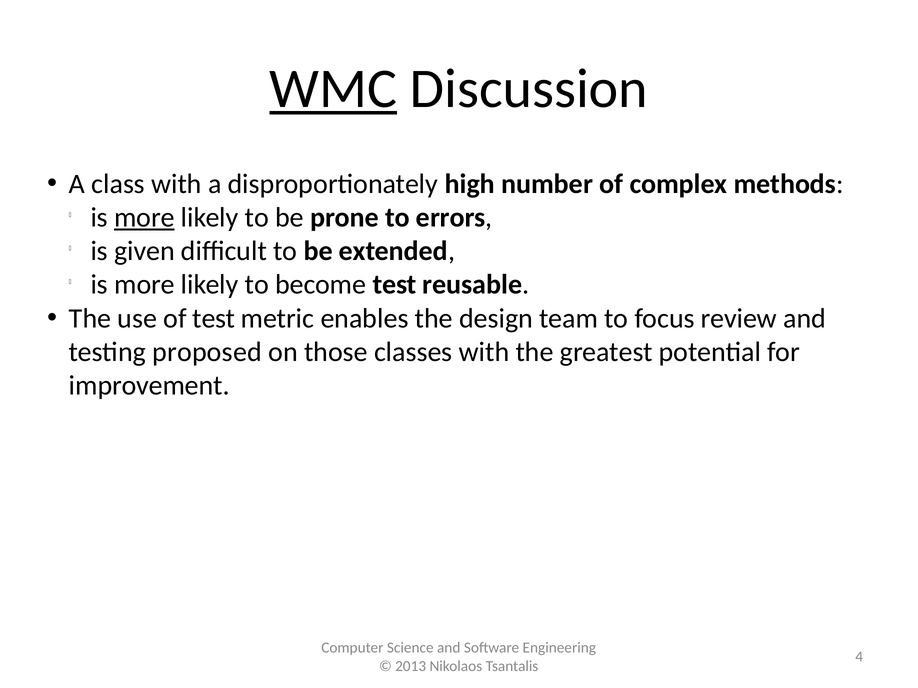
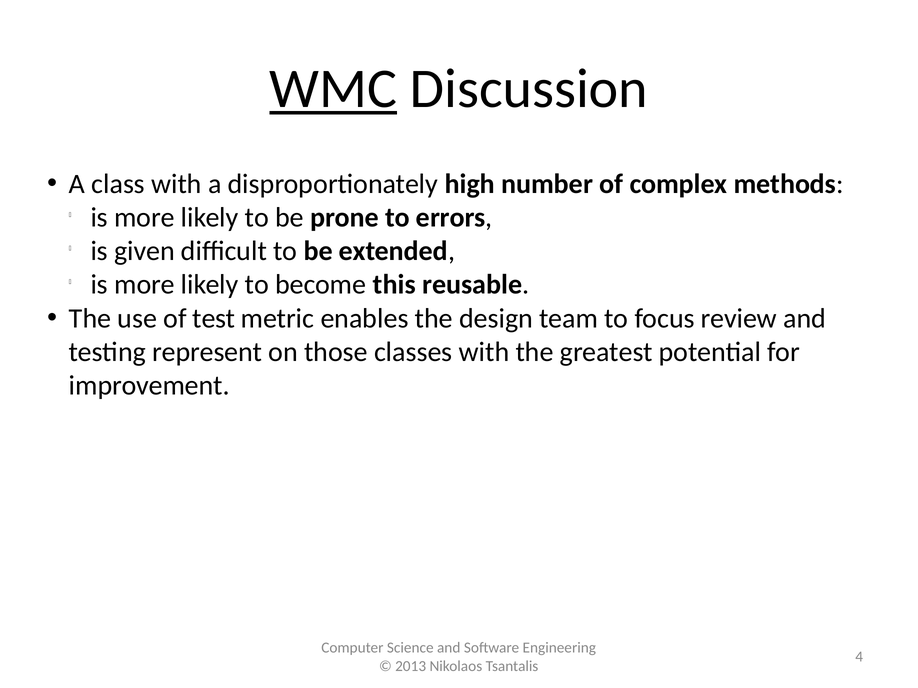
more at (144, 218) underline: present -> none
become test: test -> this
proposed: proposed -> represent
